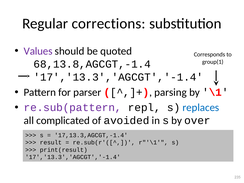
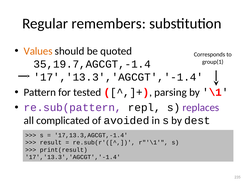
corrections: corrections -> remembers
Values colour: purple -> orange
68,13.8,AGCGT,-1.4: 68,13.8,AGCGT,-1.4 -> 35,19.7,AGCGT,-1.4
parser: parser -> tested
replaces colour: blue -> purple
over: over -> dest
